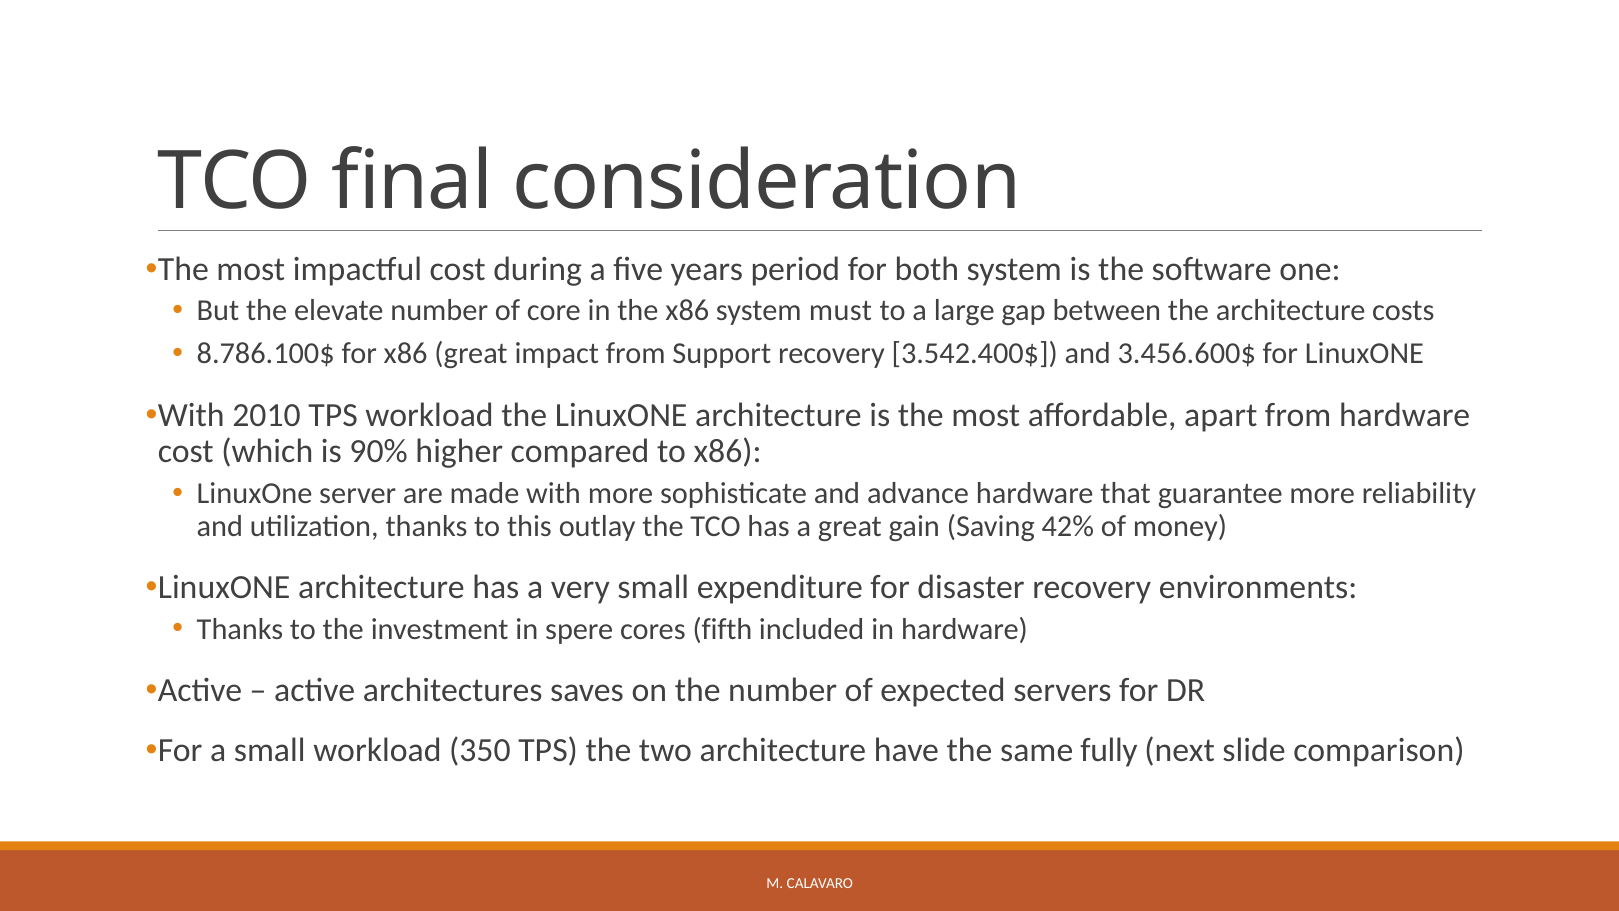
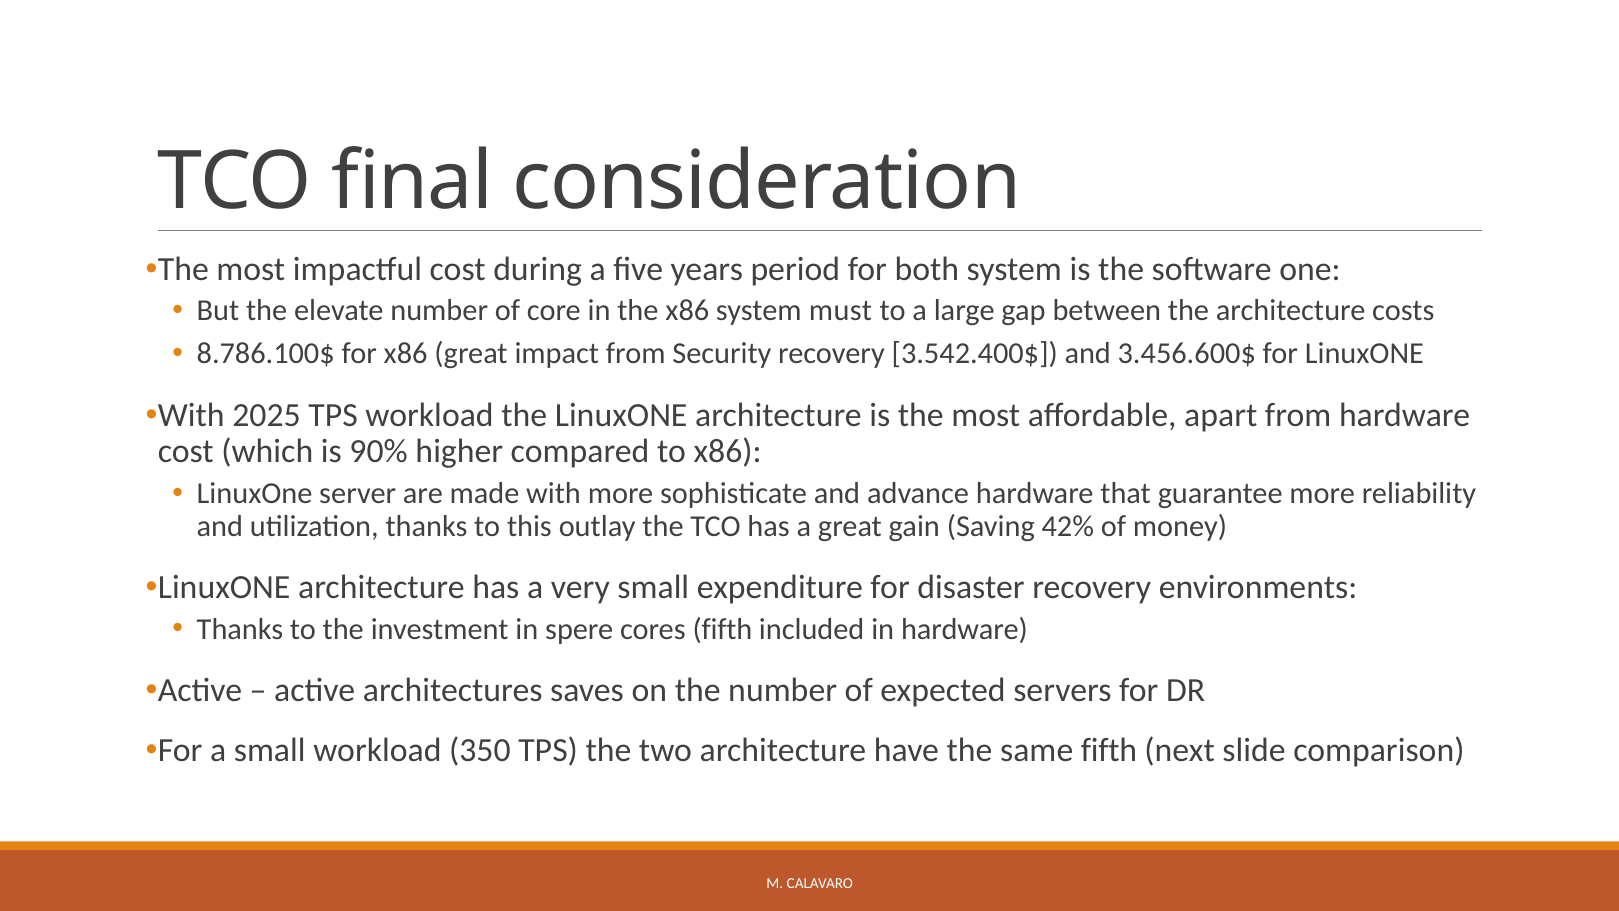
Support: Support -> Security
2010: 2010 -> 2025
same fully: fully -> fifth
